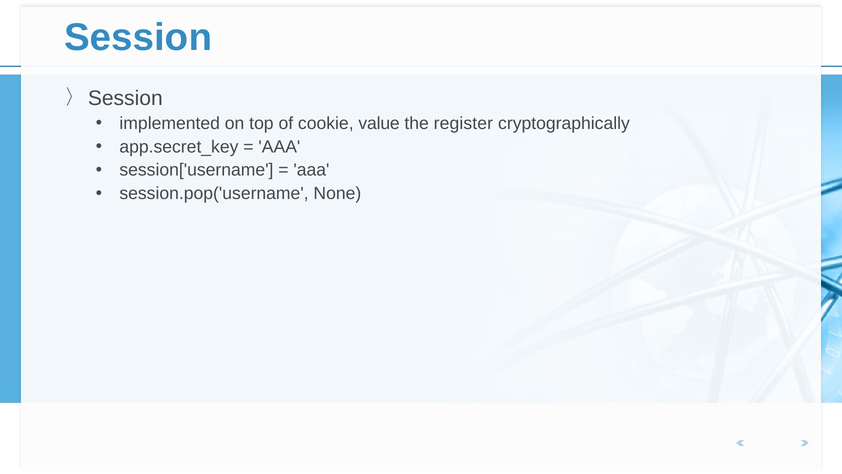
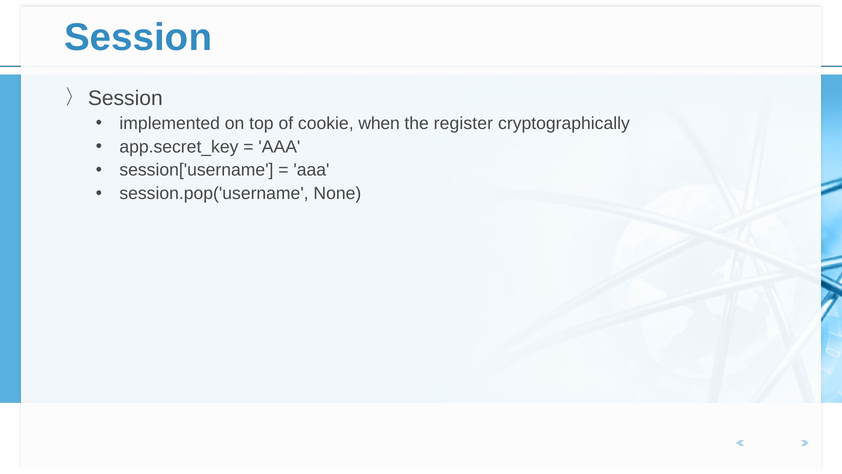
value: value -> when
